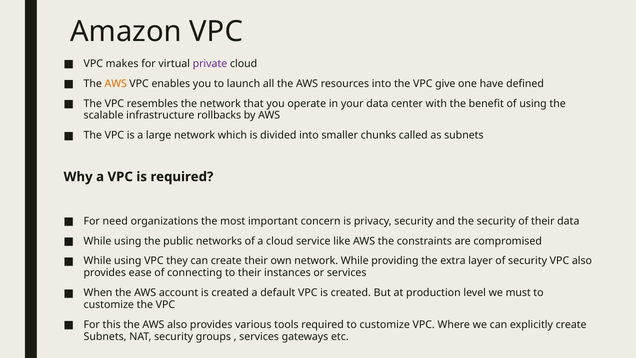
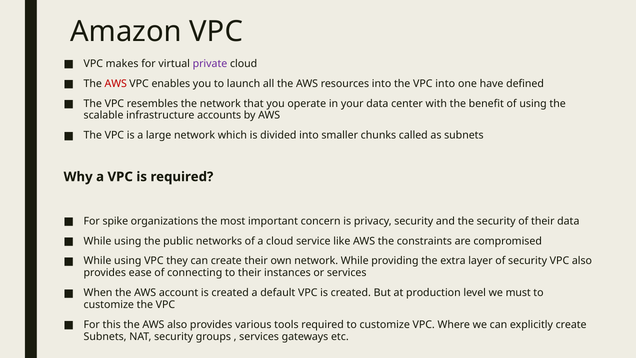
AWS at (116, 84) colour: orange -> red
VPC give: give -> into
rollbacks: rollbacks -> accounts
need: need -> spike
